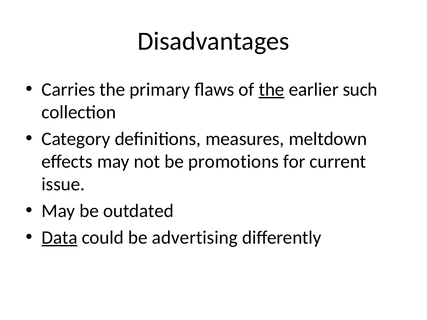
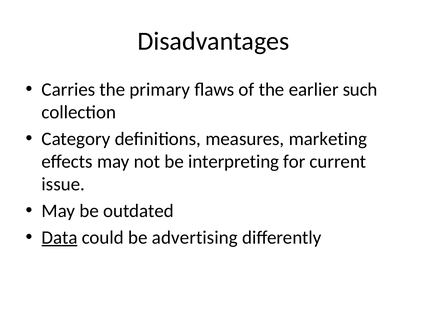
the at (272, 90) underline: present -> none
meltdown: meltdown -> marketing
promotions: promotions -> interpreting
